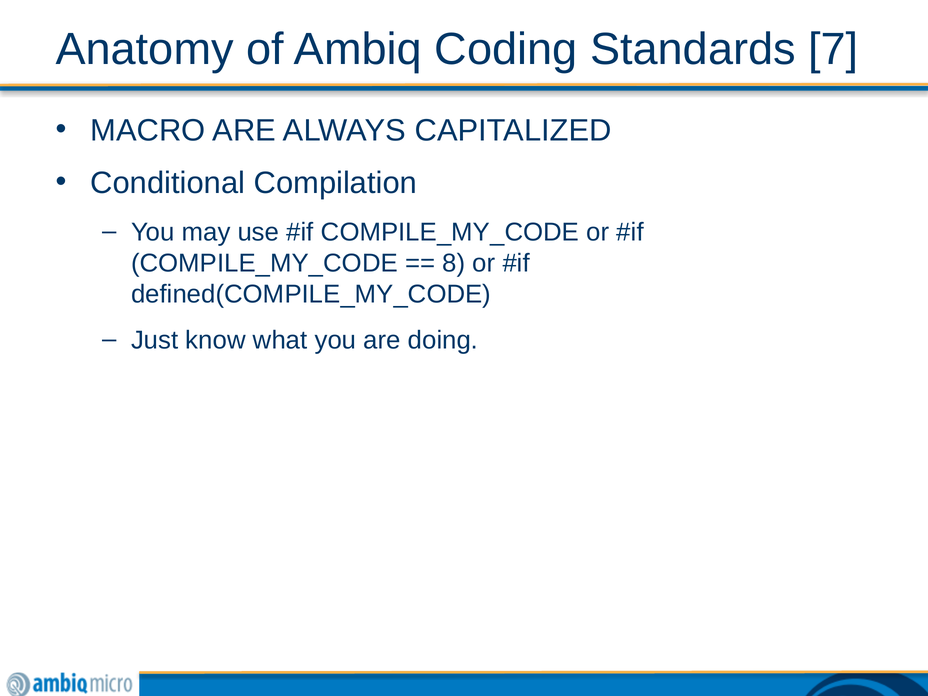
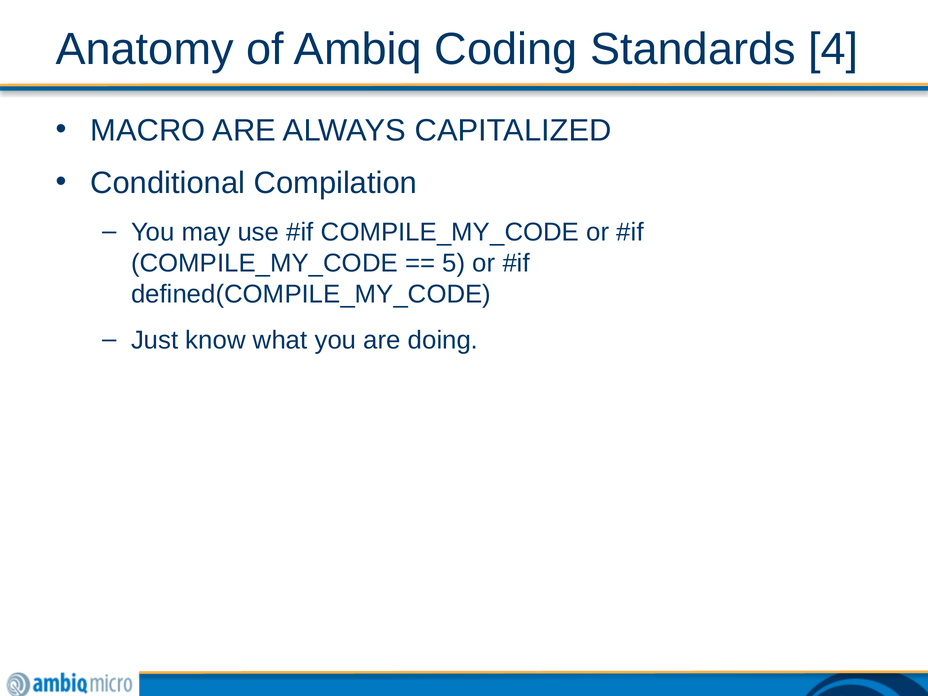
7: 7 -> 4
8: 8 -> 5
